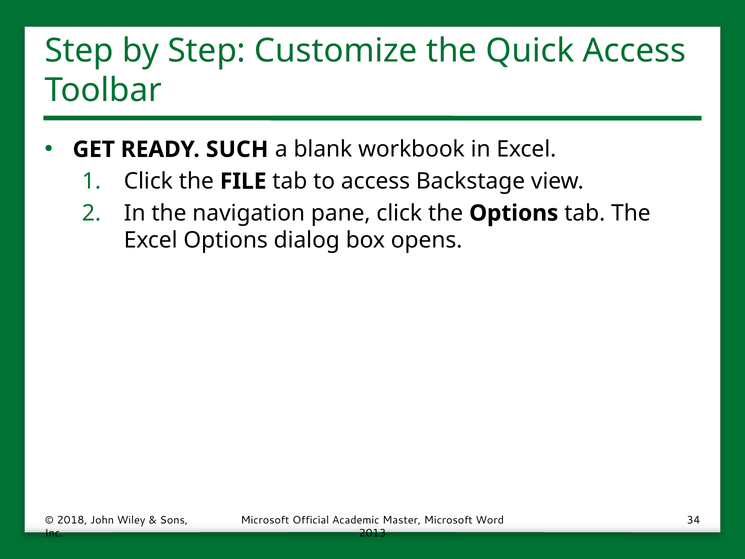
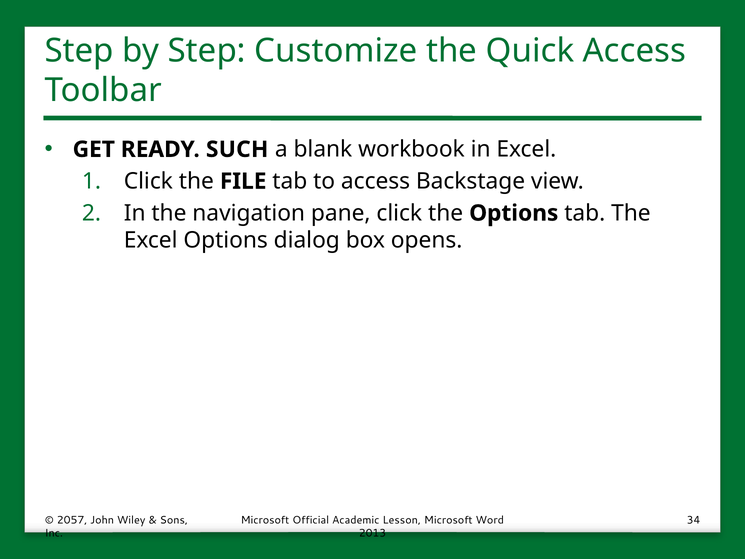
2018: 2018 -> 2057
Master: Master -> Lesson
